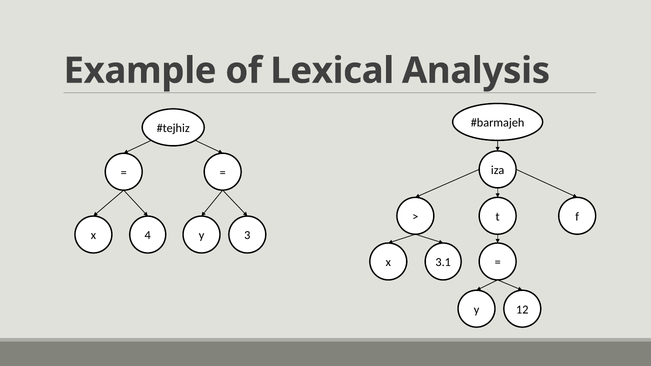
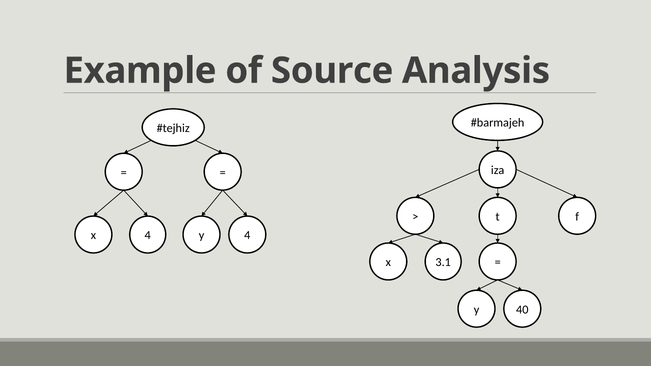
Lexical: Lexical -> Source
y 3: 3 -> 4
12: 12 -> 40
